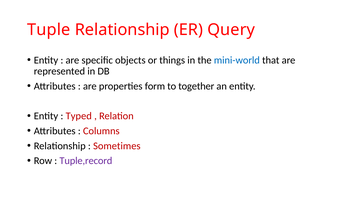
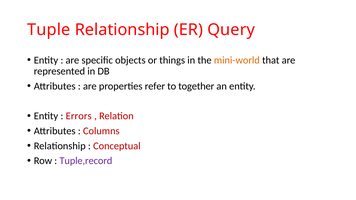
mini-world colour: blue -> orange
form: form -> refer
Typed: Typed -> Errors
Sometimes: Sometimes -> Conceptual
